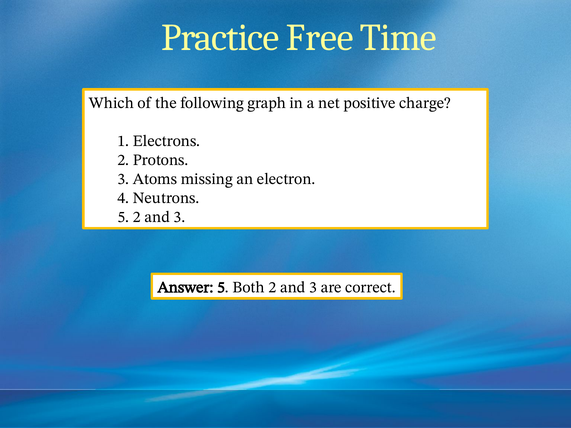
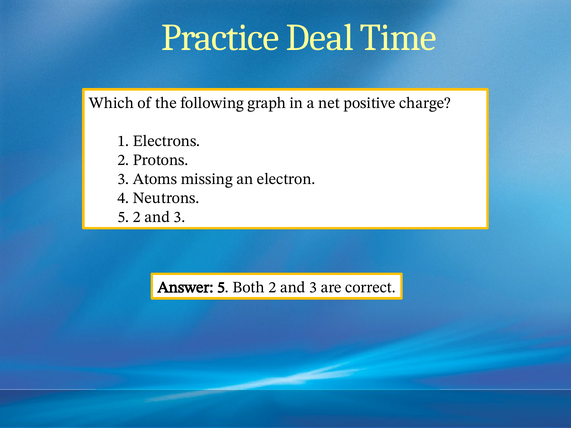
Free: Free -> Deal
